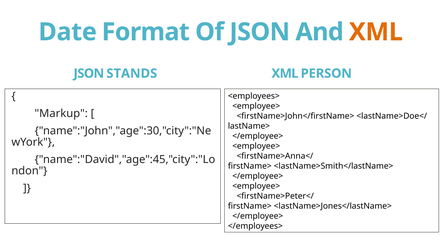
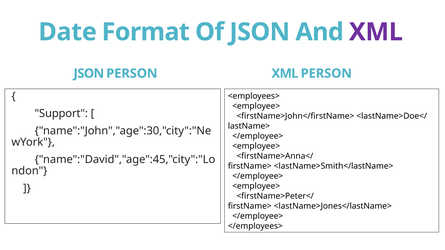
XML at (376, 32) colour: orange -> purple
JSON STANDS: STANDS -> PERSON
Markup: Markup -> Support
